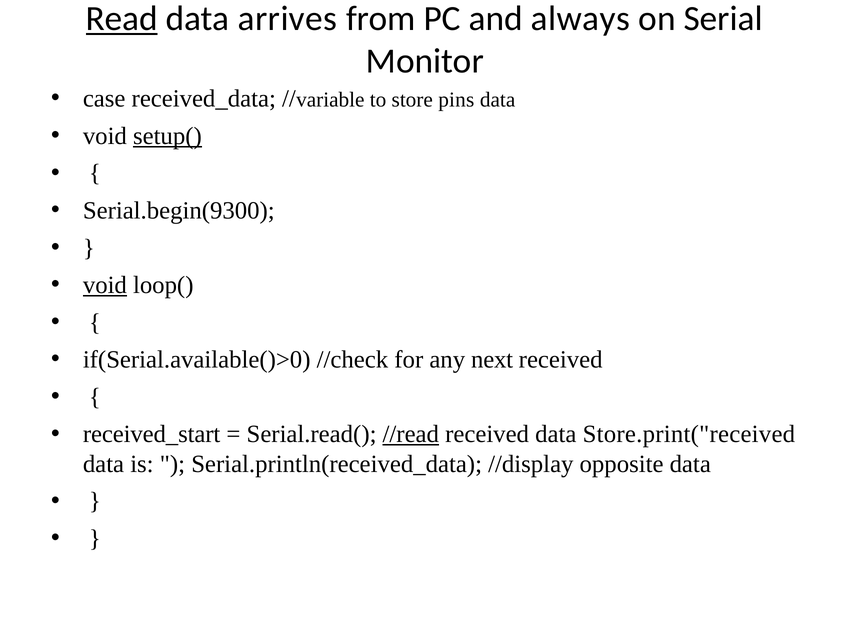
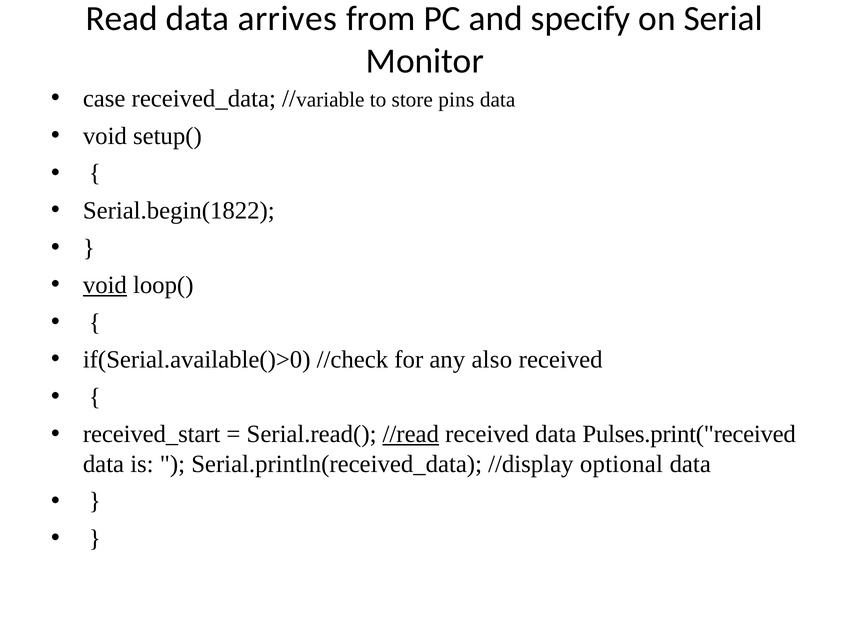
Read underline: present -> none
always: always -> specify
setup( underline: present -> none
Serial.begin(9300: Serial.begin(9300 -> Serial.begin(1822
next: next -> also
Store.print("received: Store.print("received -> Pulses.print("received
opposite: opposite -> optional
